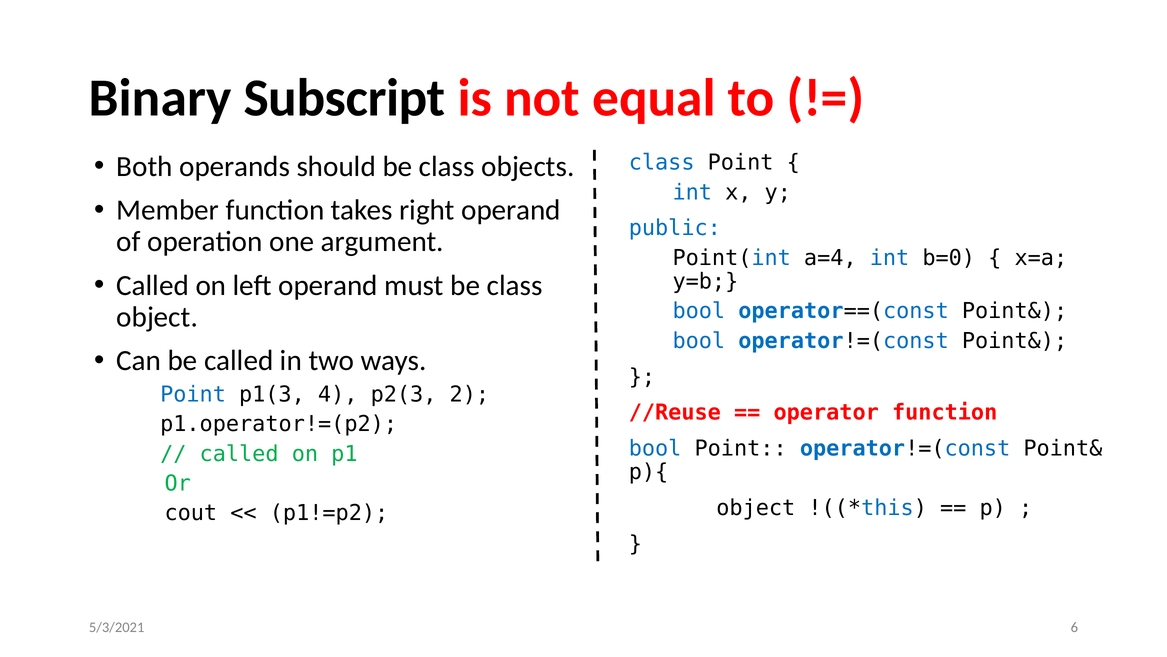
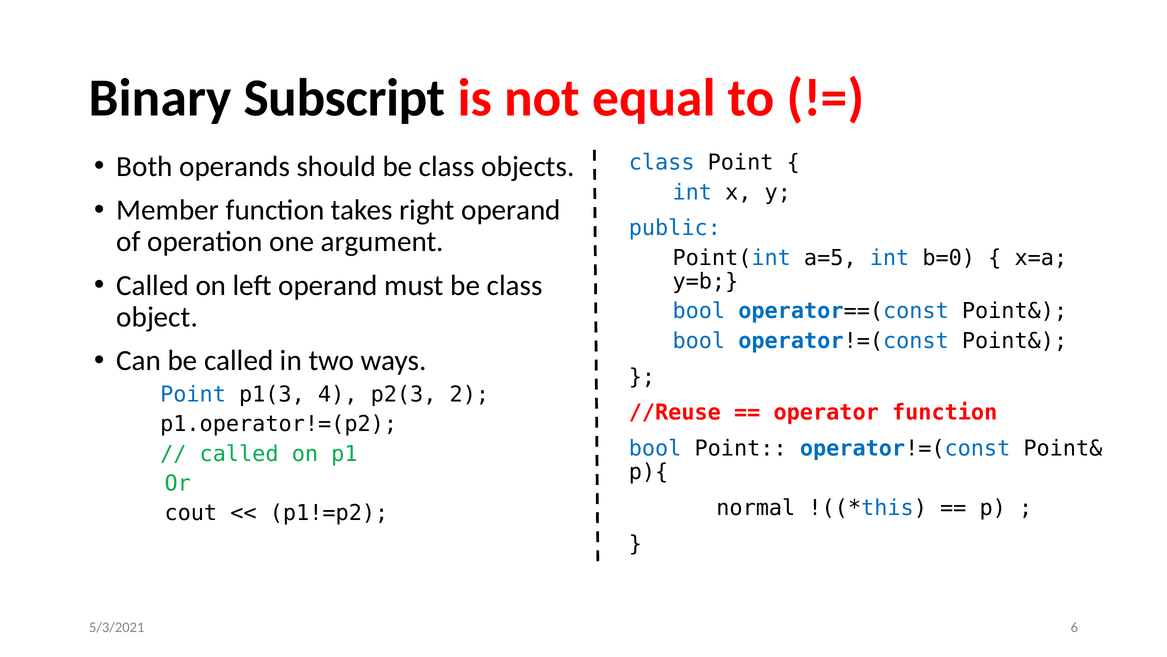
a=4: a=4 -> a=5
object at (756, 508): object -> normal
